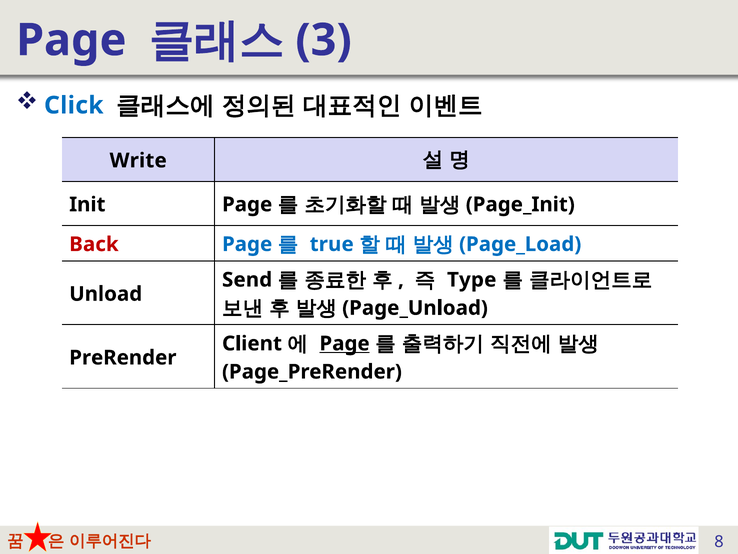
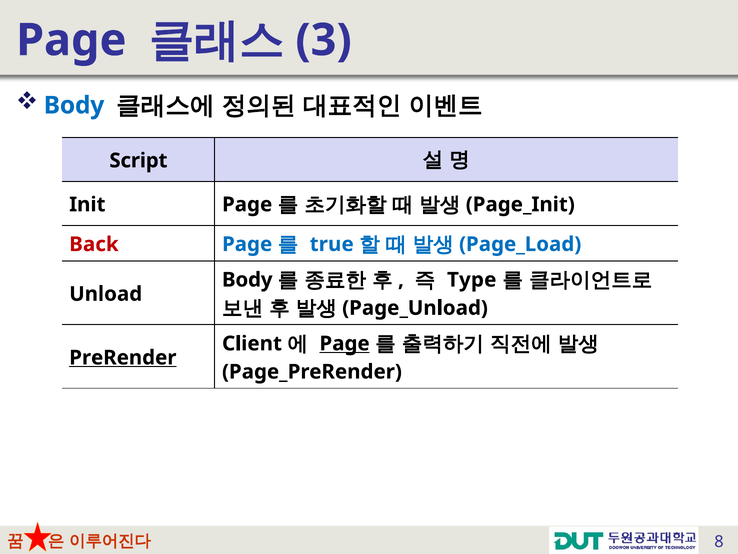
Click at (74, 105): Click -> Body
Write: Write -> Script
Send at (247, 280): Send -> Body
PreRender underline: none -> present
